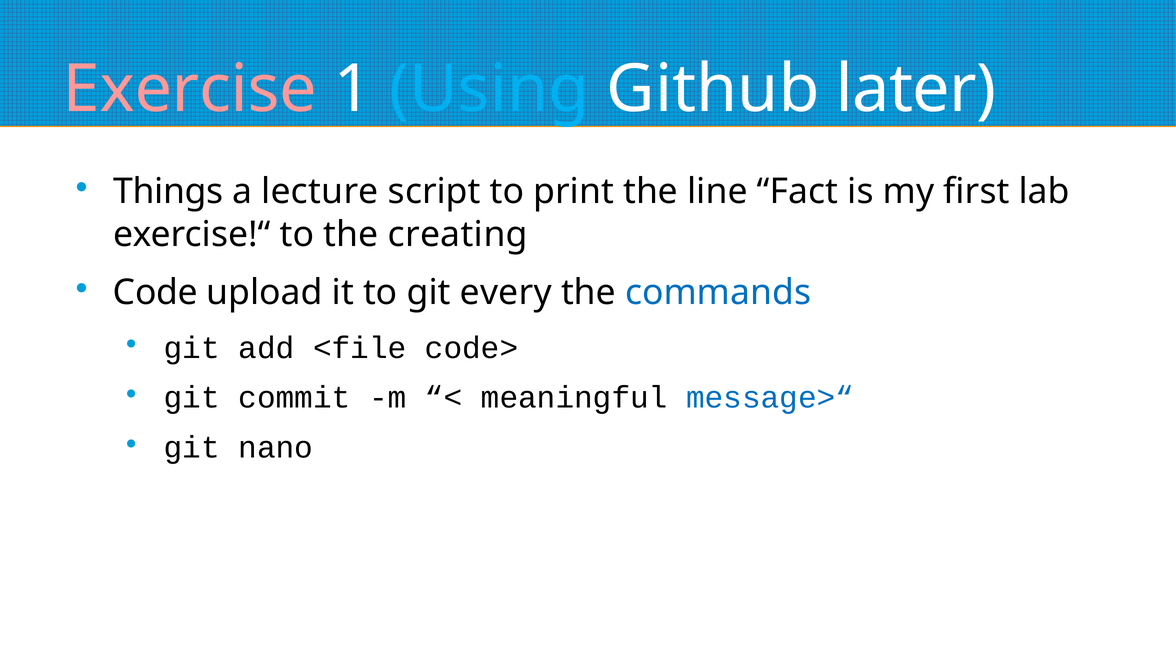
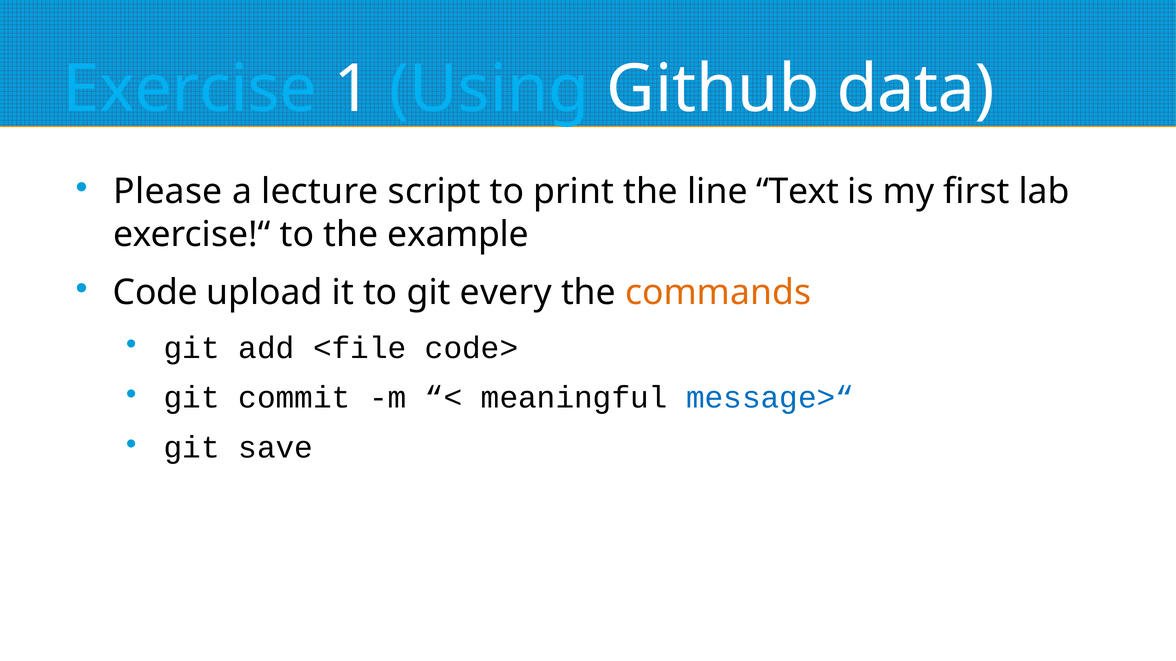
Exercise colour: pink -> light blue
later: later -> data
Things: Things -> Please
Fact: Fact -> Text
creating: creating -> example
commands colour: blue -> orange
nano: nano -> save
